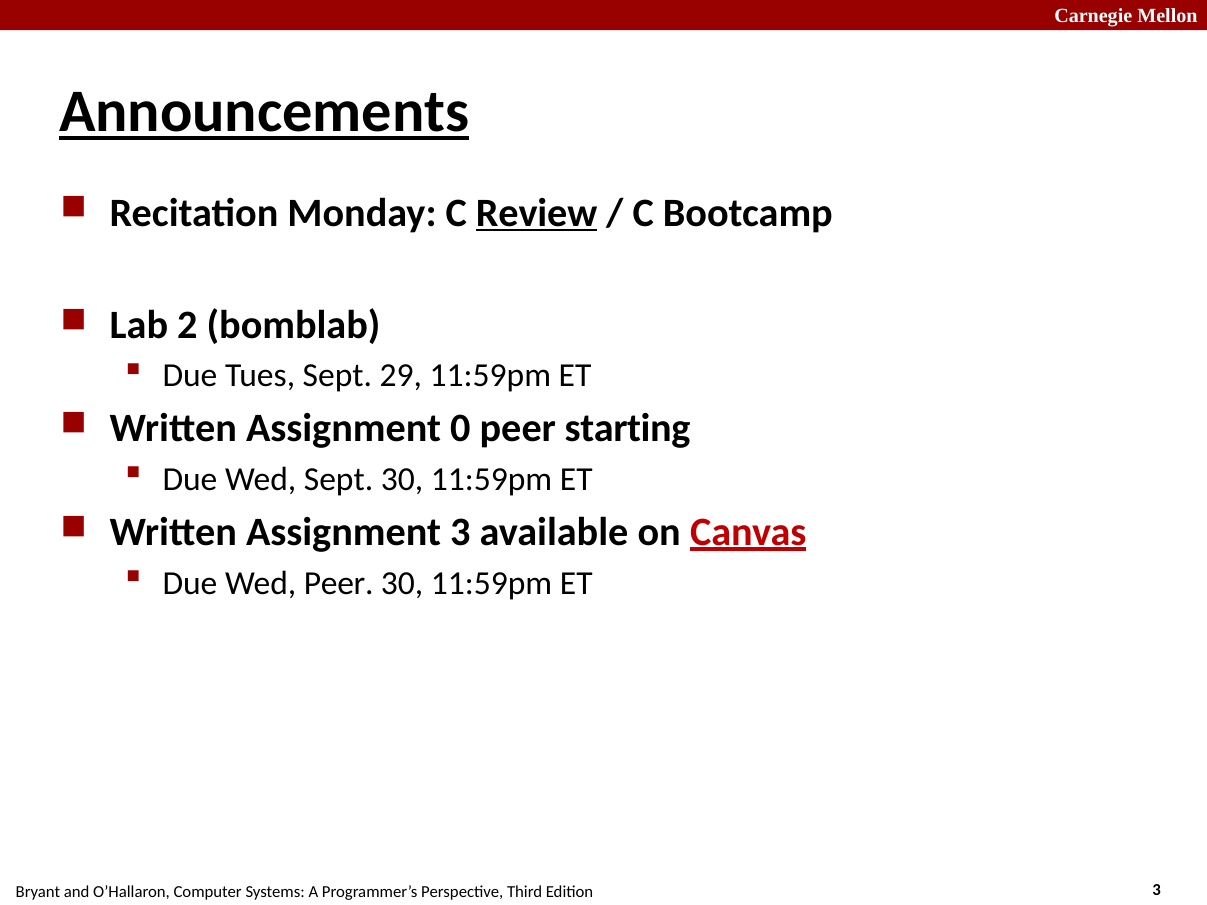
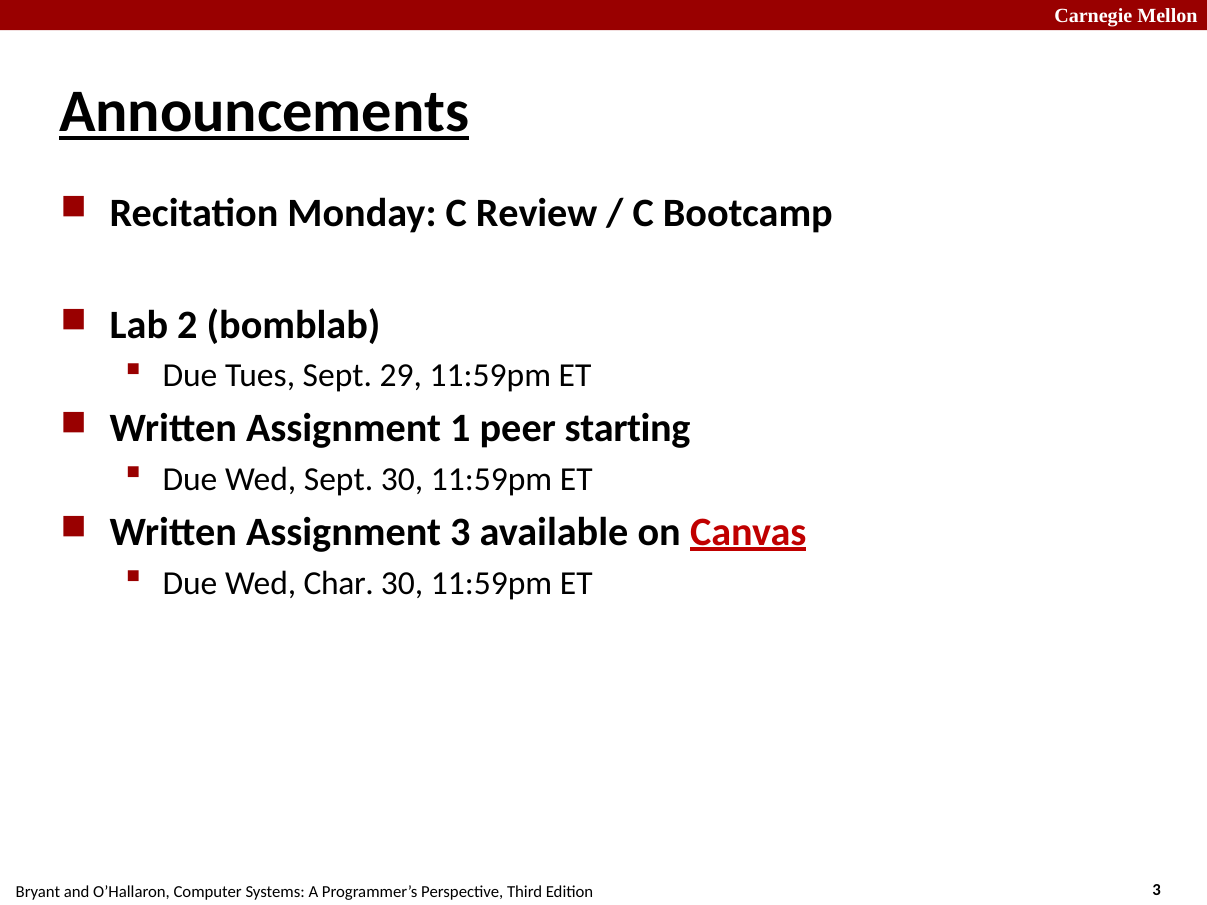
Review underline: present -> none
0: 0 -> 1
Wed Peer: Peer -> Char
